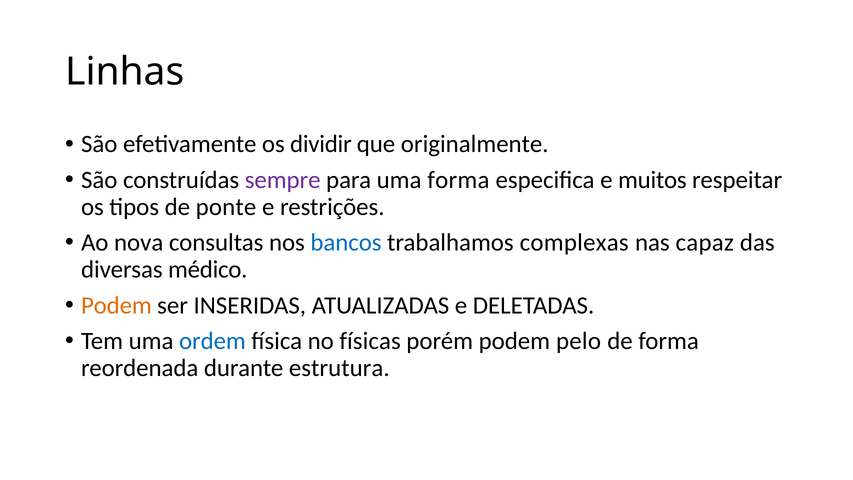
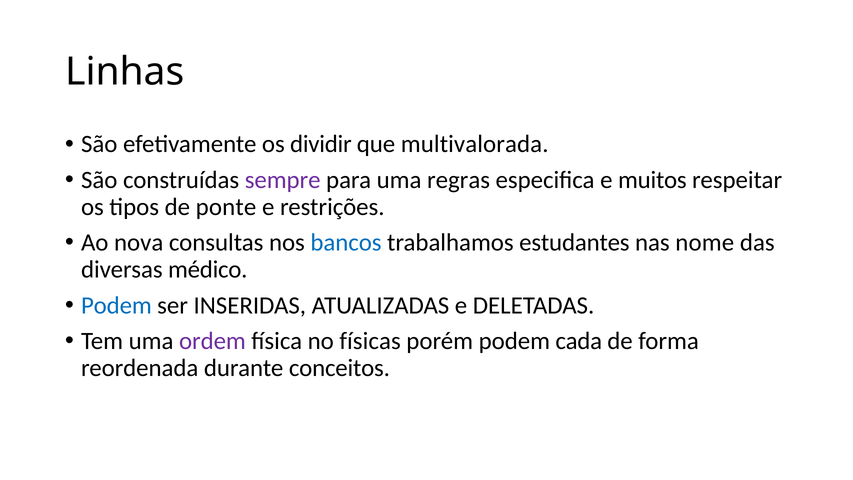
originalmente: originalmente -> multivalorada
uma forma: forma -> regras
complexas: complexas -> estudantes
capaz: capaz -> nome
Podem at (116, 305) colour: orange -> blue
ordem colour: blue -> purple
pelo: pelo -> cada
estrutura: estrutura -> conceitos
